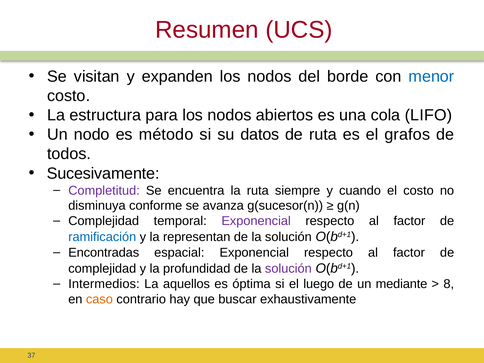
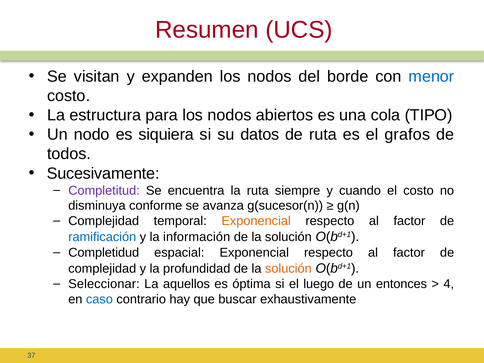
LIFO: LIFO -> TIPO
método: método -> siquiera
Exponencial at (256, 221) colour: purple -> orange
representan: representan -> información
Encontradas: Encontradas -> Completidud
solución at (288, 269) colour: purple -> orange
Intermedios: Intermedios -> Seleccionar
mediante: mediante -> entonces
8: 8 -> 4
caso colour: orange -> blue
